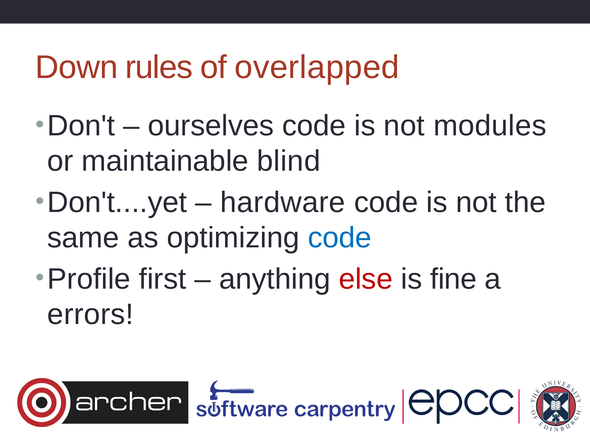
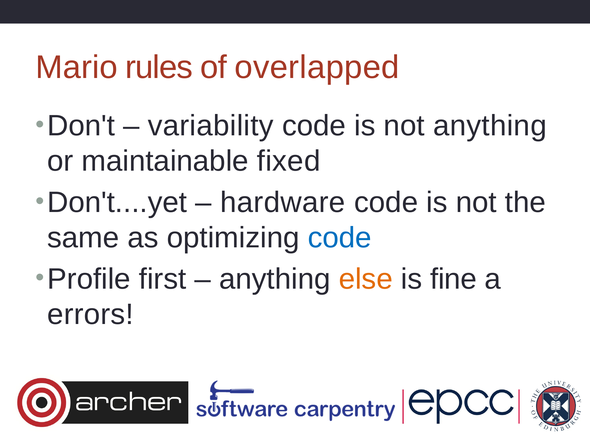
Down: Down -> Mario
ourselves: ourselves -> variability
not modules: modules -> anything
blind: blind -> fixed
else colour: red -> orange
